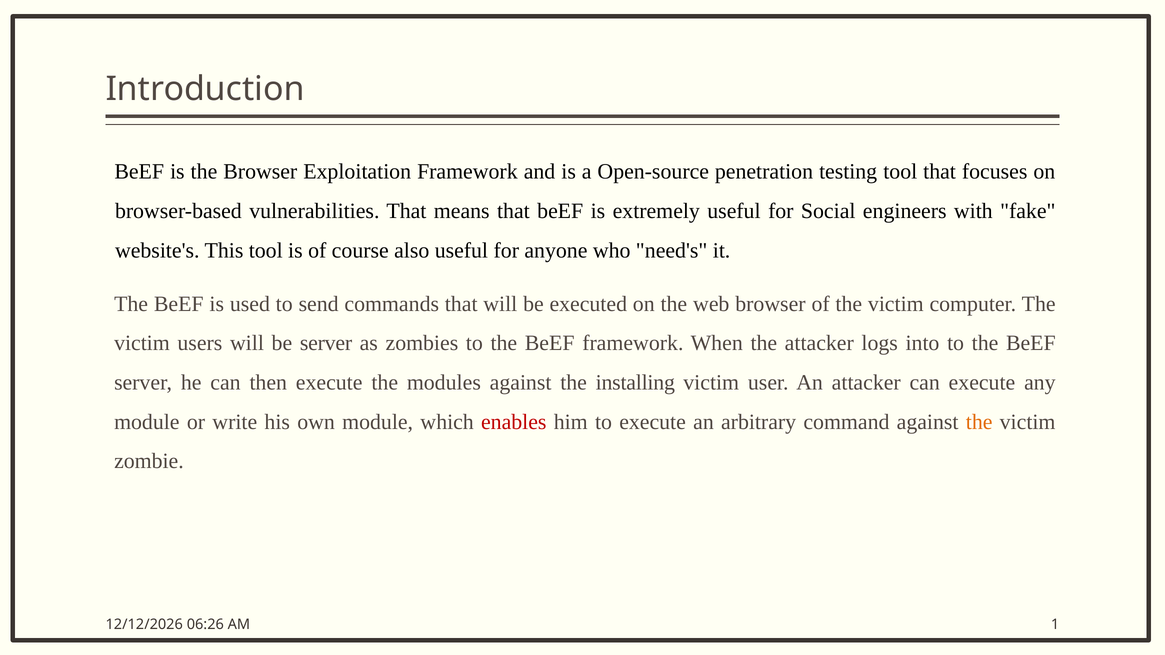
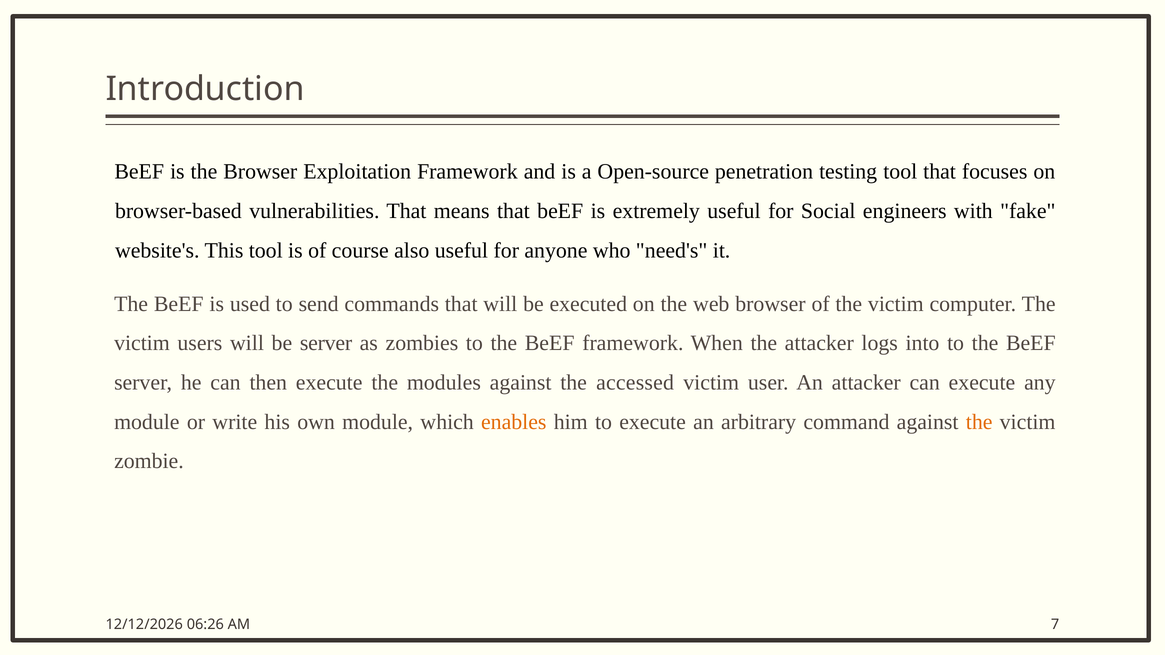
installing: installing -> accessed
enables colour: red -> orange
1: 1 -> 7
